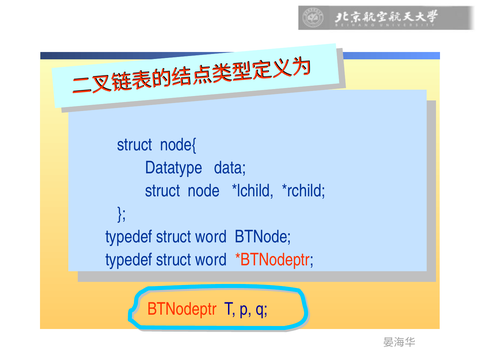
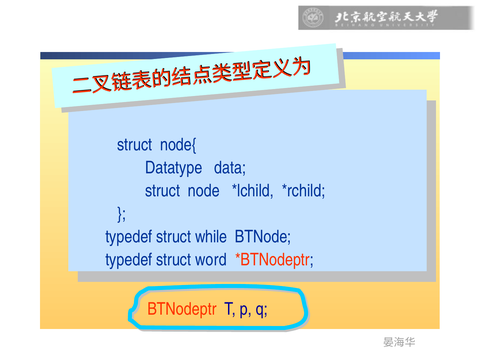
word at (211, 237): word -> while
